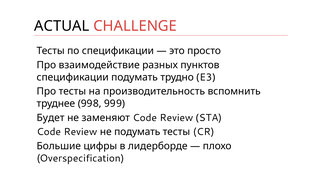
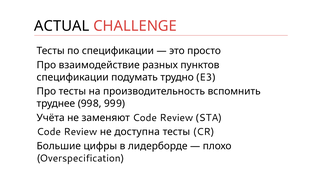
Будет: Будет -> Учёта
не подумать: подумать -> доступна
